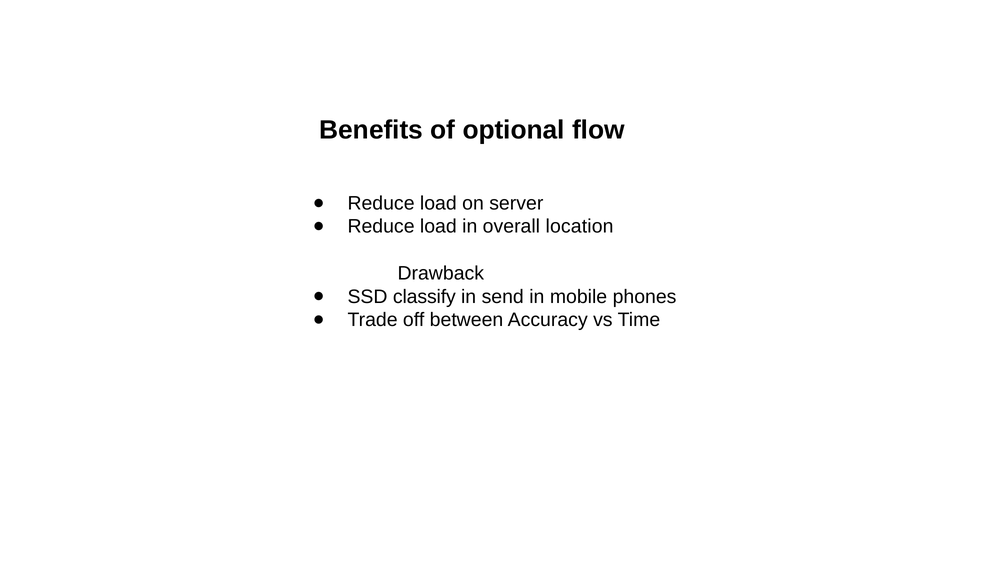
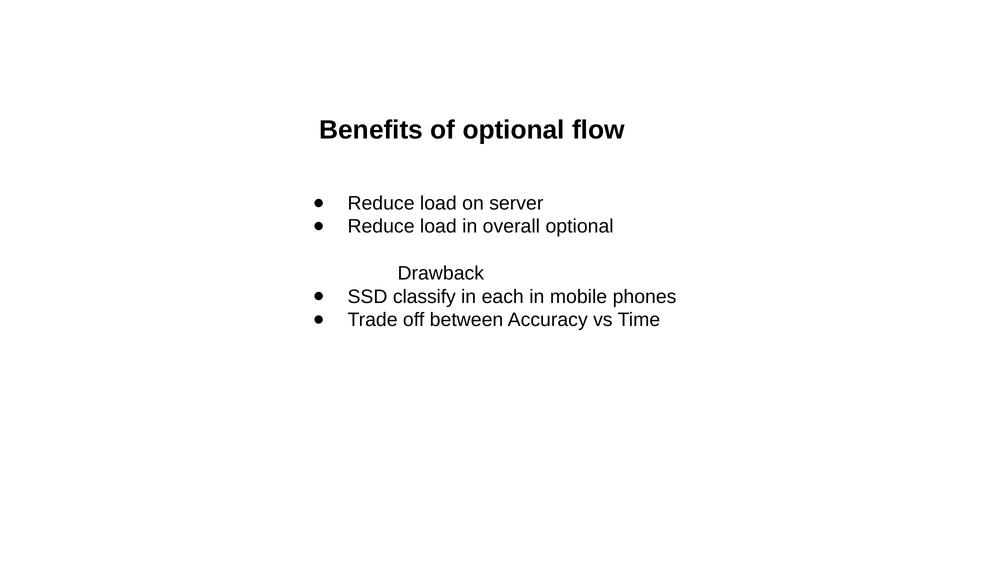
overall location: location -> optional
send: send -> each
